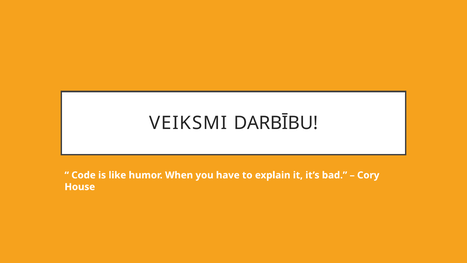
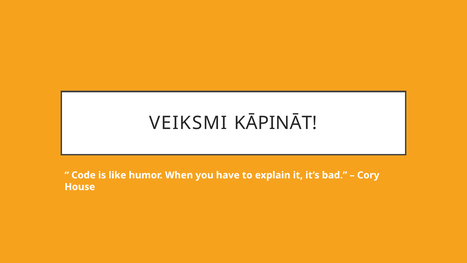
DARBĪBU: DARBĪBU -> KĀPINĀT
